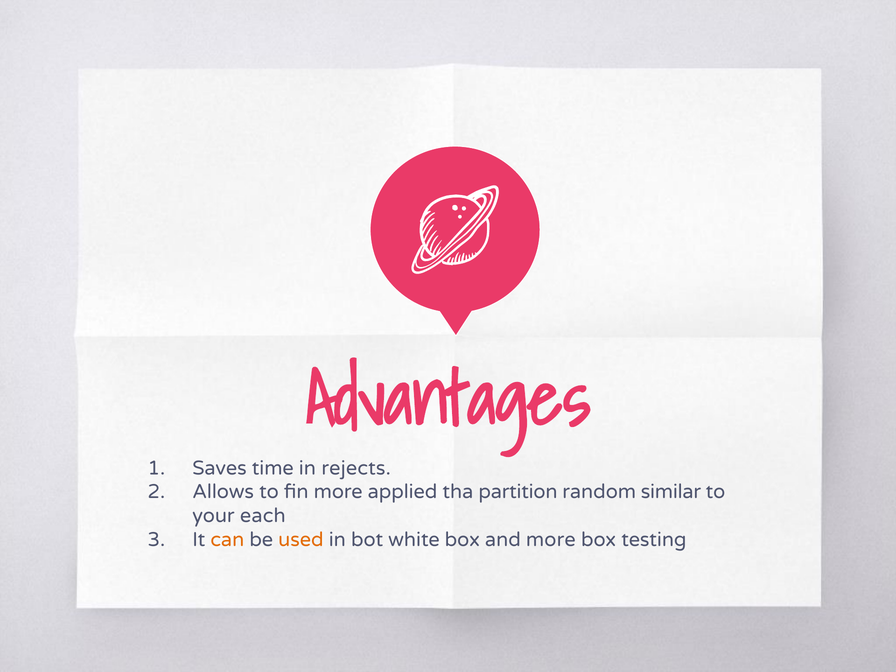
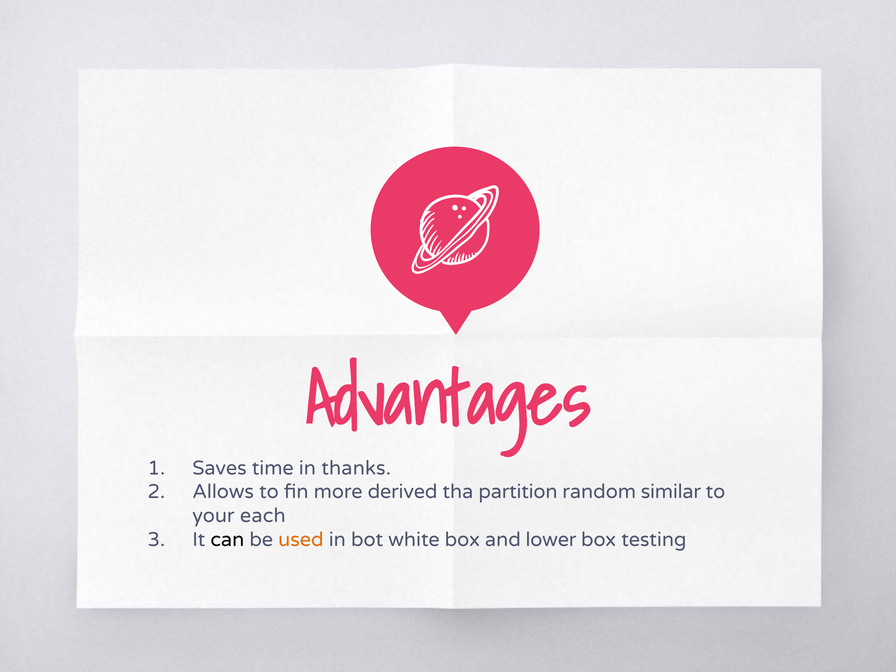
rejects: rejects -> thanks
applied: applied -> derived
can colour: orange -> black
and more: more -> lower
